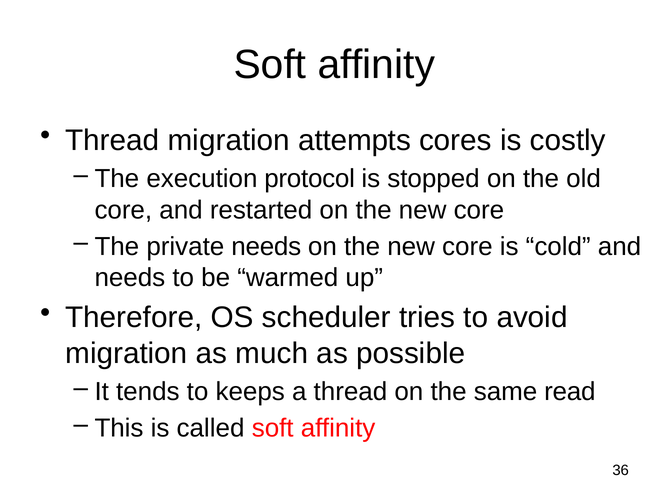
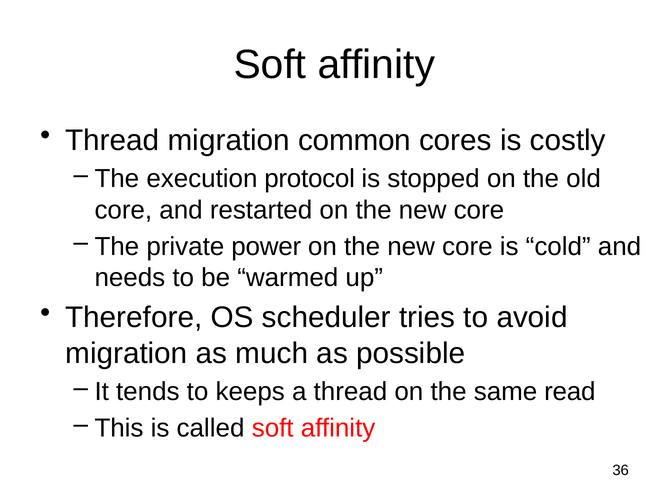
attempts: attempts -> common
private needs: needs -> power
